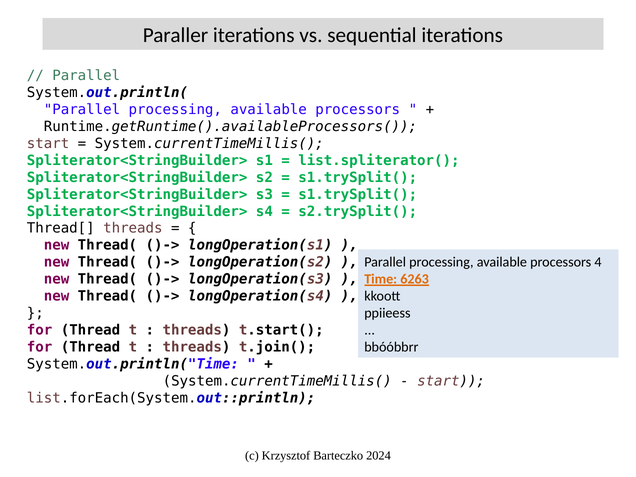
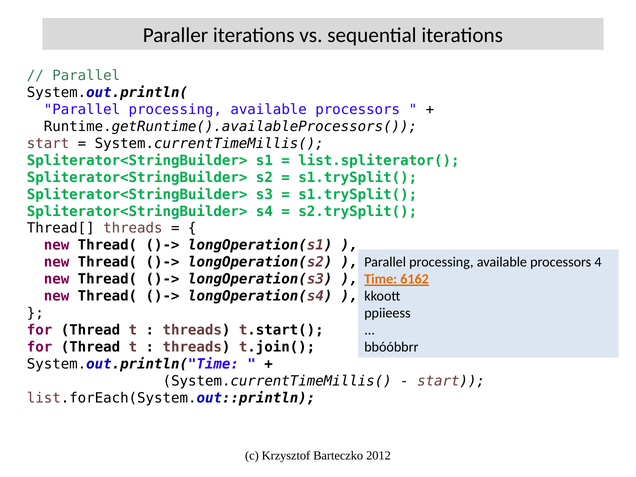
6263: 6263 -> 6162
2024: 2024 -> 2012
